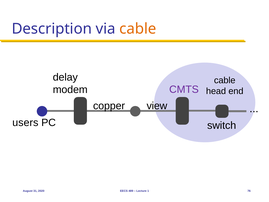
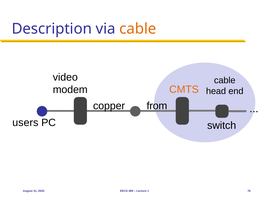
delay: delay -> video
CMTS colour: purple -> orange
view: view -> from
